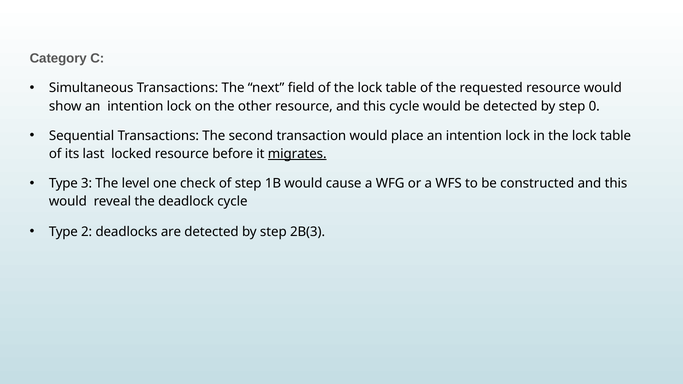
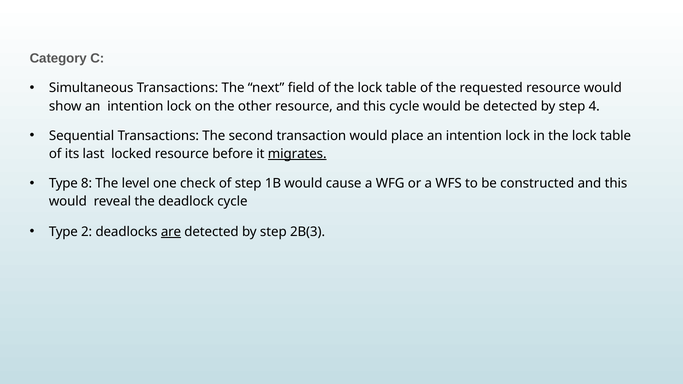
0: 0 -> 4
3: 3 -> 8
are underline: none -> present
